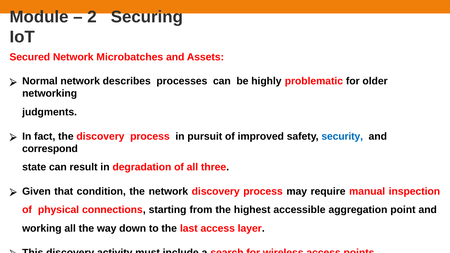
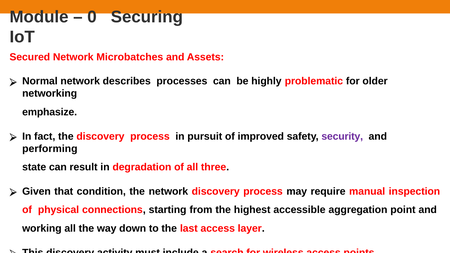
2: 2 -> 0
judgments: judgments -> emphasize
security colour: blue -> purple
correspond: correspond -> performing
